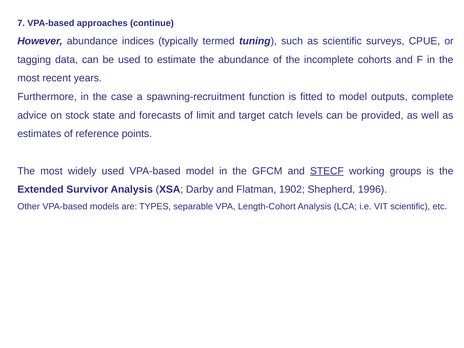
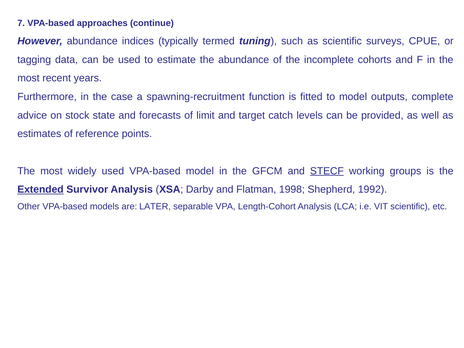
Extended underline: none -> present
1902: 1902 -> 1998
1996: 1996 -> 1992
TYPES: TYPES -> LATER
